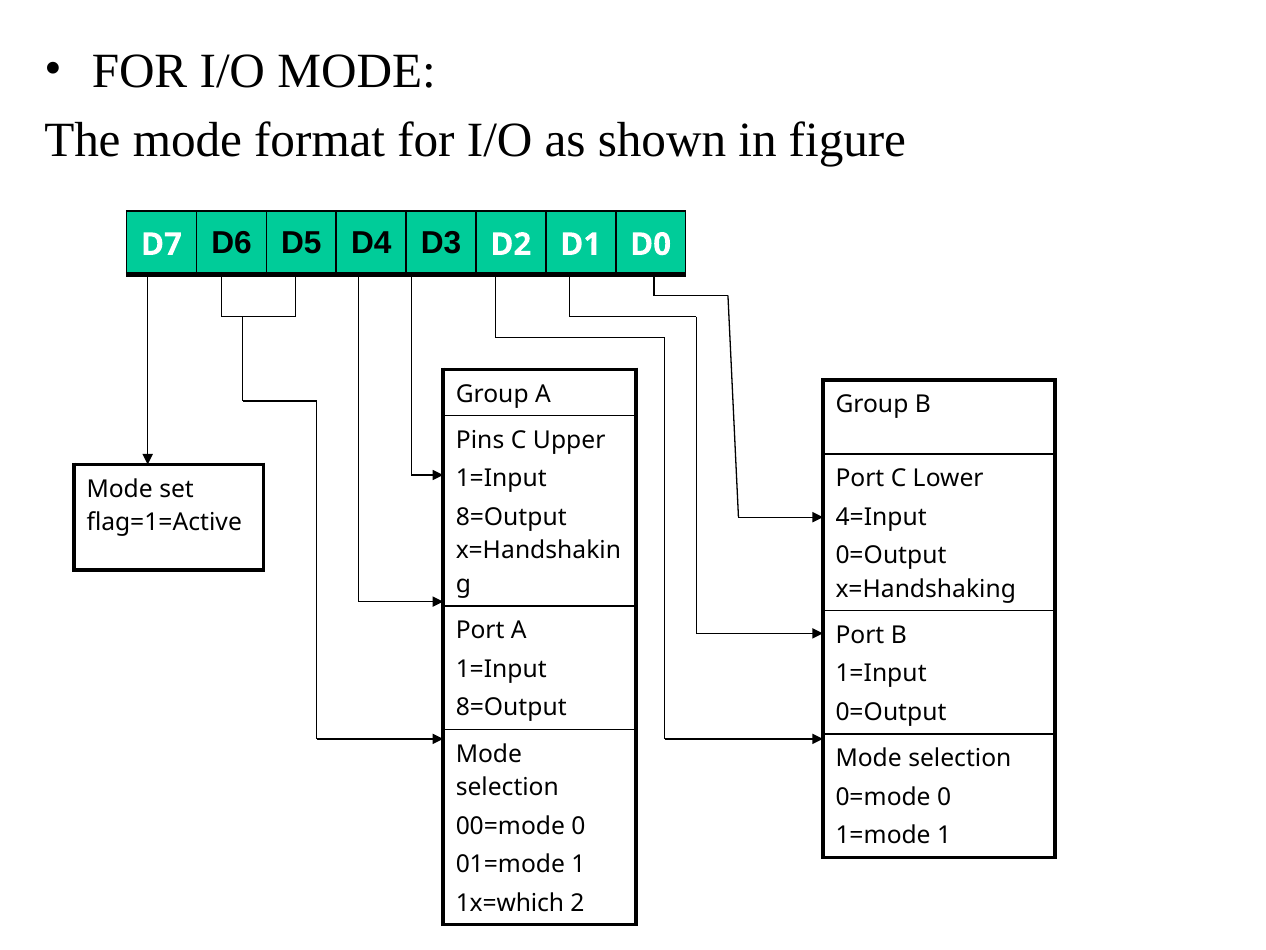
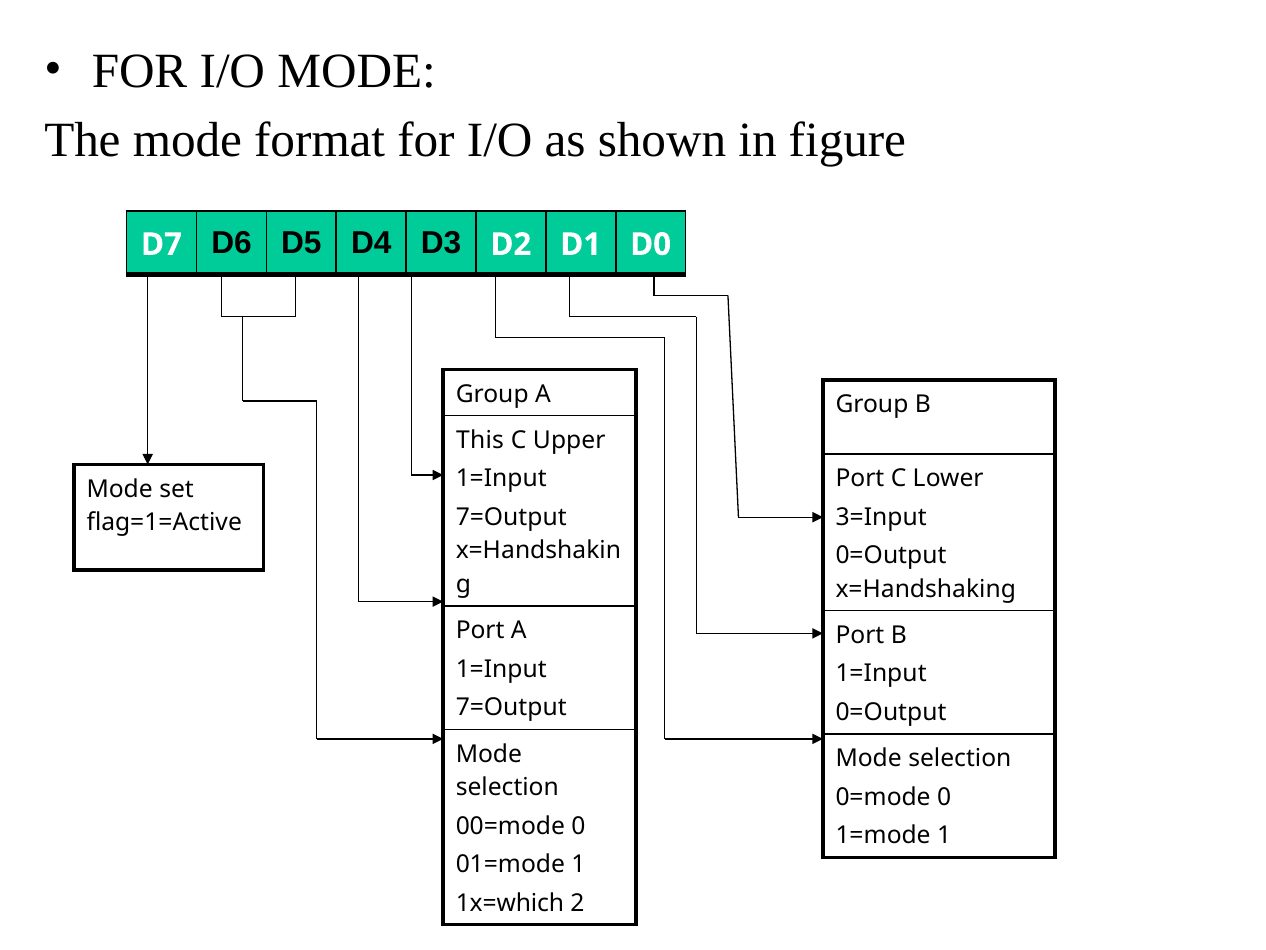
Pins: Pins -> This
4=Input: 4=Input -> 3=Input
8=Output at (511, 517): 8=Output -> 7=Output
8=Output at (511, 707): 8=Output -> 7=Output
